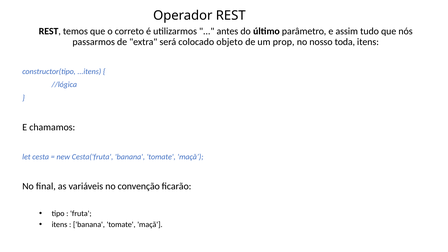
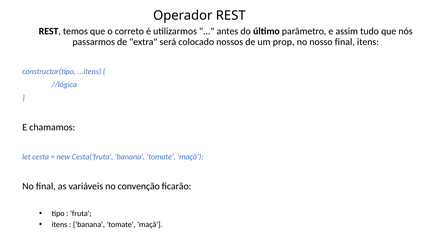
objeto: objeto -> nossos
nosso toda: toda -> final
